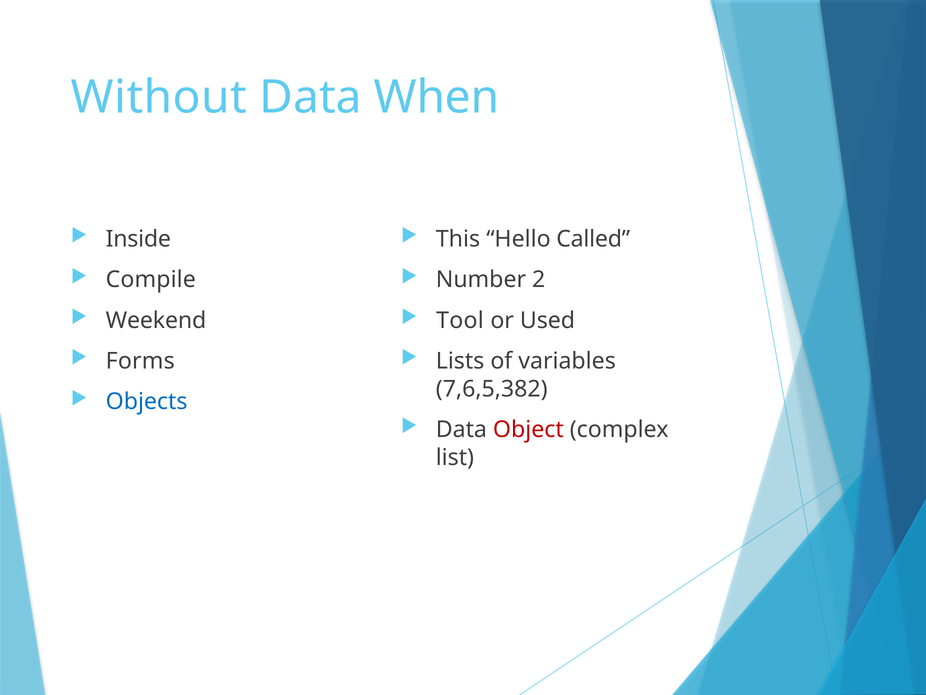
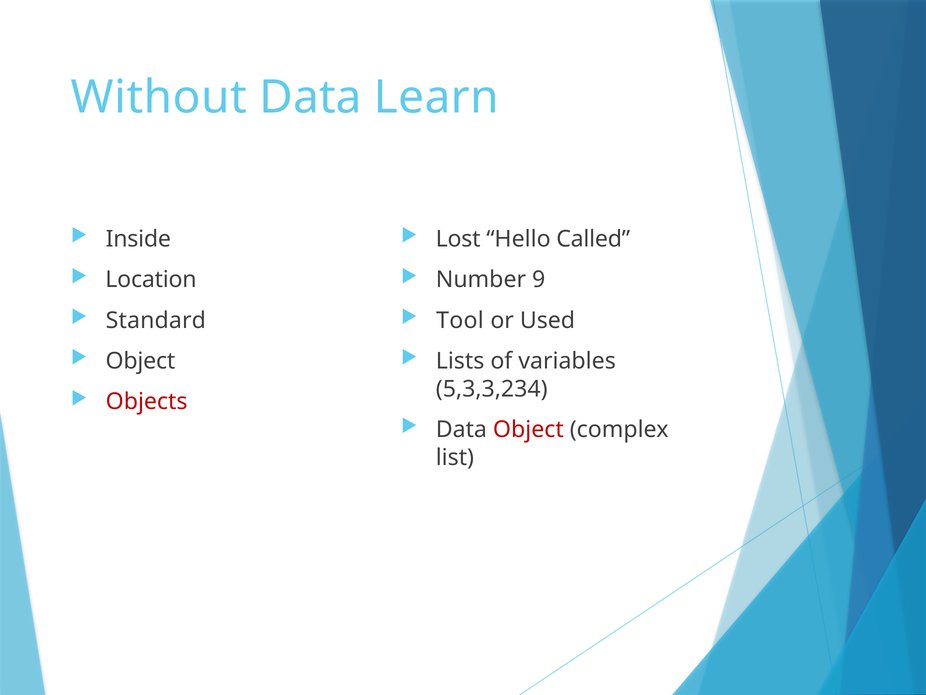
When: When -> Learn
This: This -> Lost
Compile: Compile -> Location
2: 2 -> 9
Weekend: Weekend -> Standard
Forms at (140, 361): Forms -> Object
7,6,5,382: 7,6,5,382 -> 5,3,3,234
Objects colour: blue -> red
